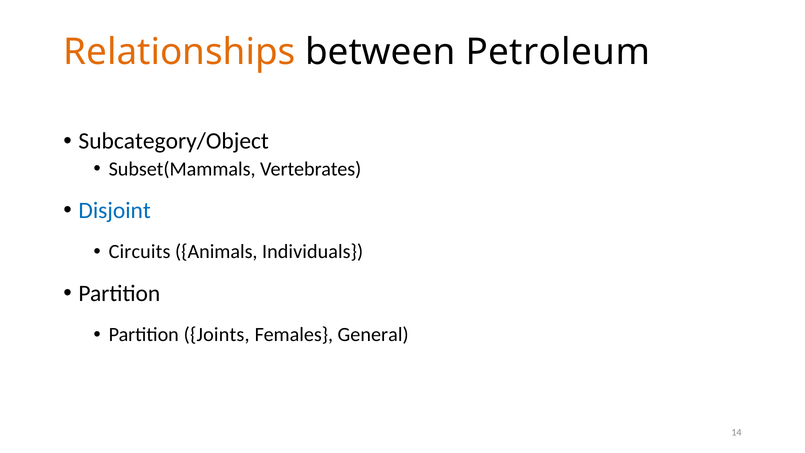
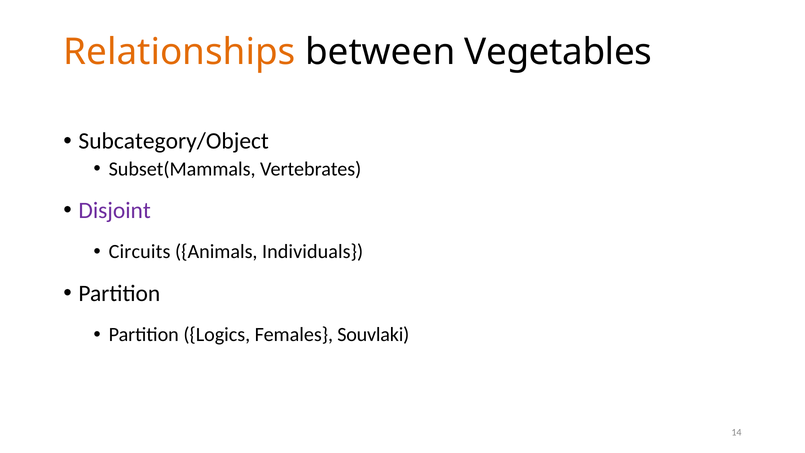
Petroleum: Petroleum -> Vegetables
Disjoint colour: blue -> purple
Joints: Joints -> Logics
General: General -> Souvlaki
